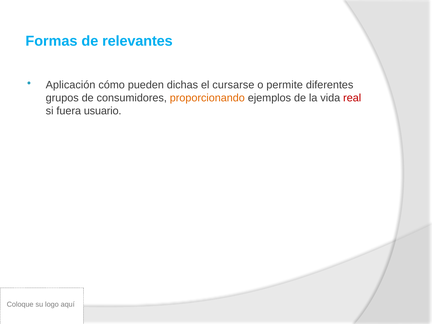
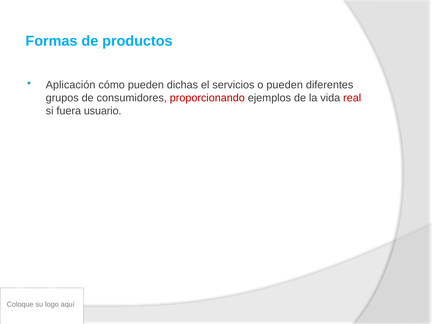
relevantes: relevantes -> productos
cursarse: cursarse -> servicios
o permite: permite -> pueden
proporcionando colour: orange -> red
